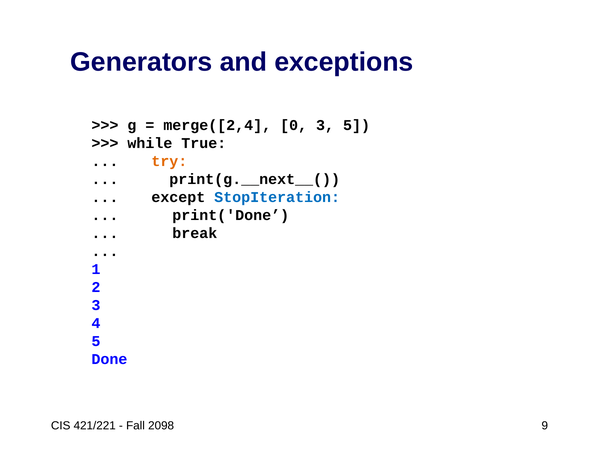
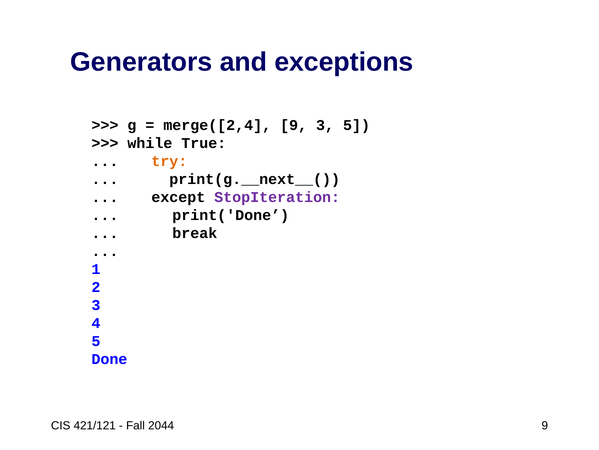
merge([2,4 0: 0 -> 9
StopIteration colour: blue -> purple
421/221: 421/221 -> 421/121
2098: 2098 -> 2044
